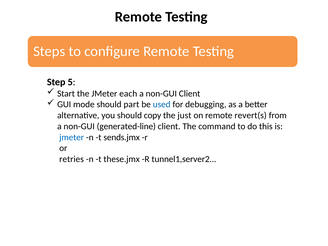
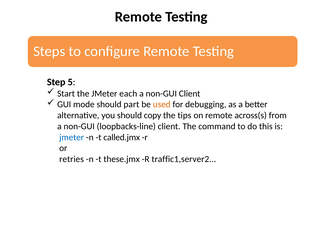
used colour: blue -> orange
just: just -> tips
revert(s: revert(s -> across(s
generated-line: generated-line -> loopbacks-line
sends.jmx: sends.jmx -> called.jmx
tunnel1,server2: tunnel1,server2 -> traffic1,server2
